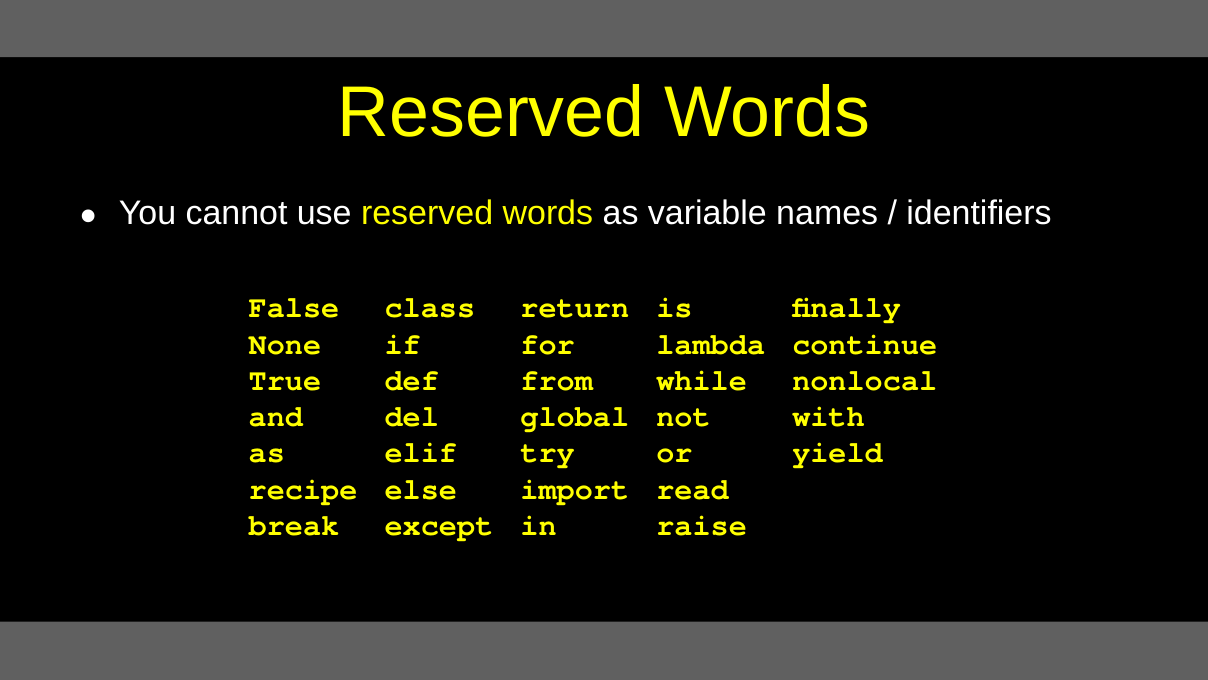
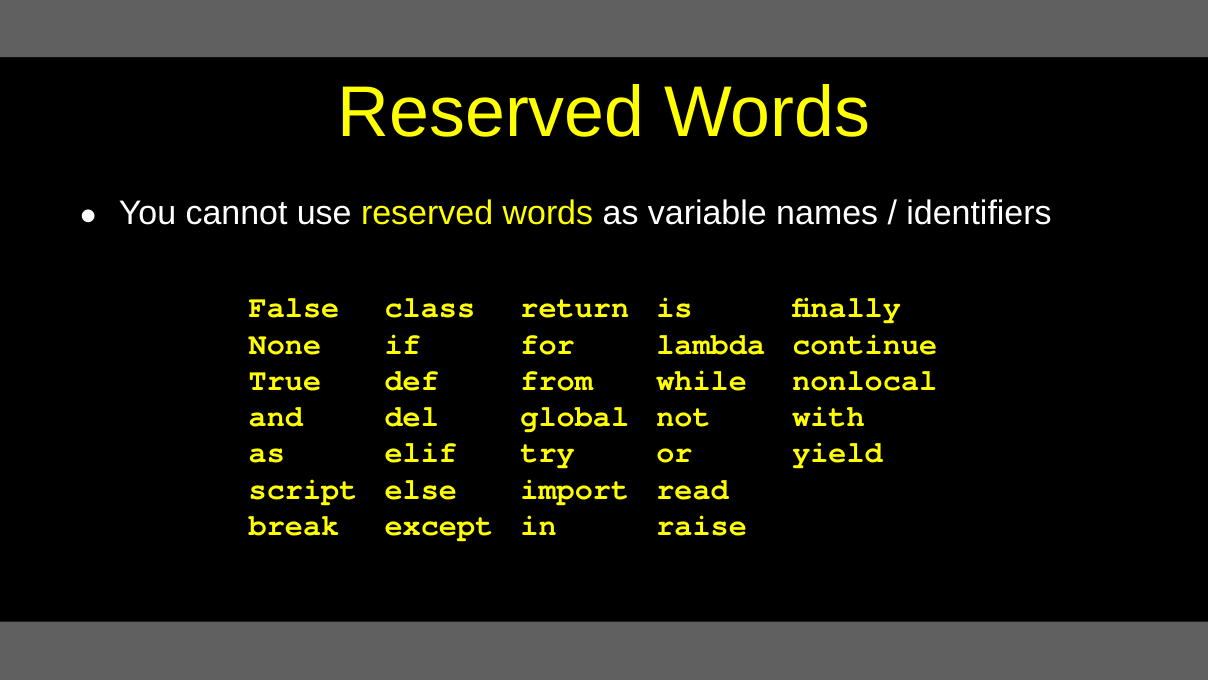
recipe: recipe -> script
